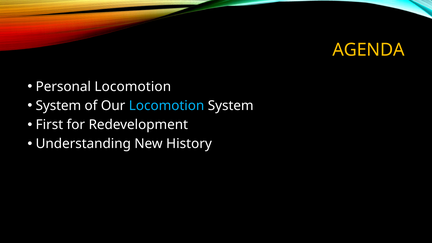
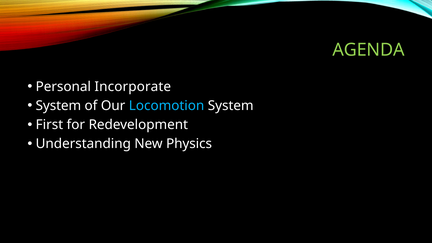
AGENDA colour: yellow -> light green
Personal Locomotion: Locomotion -> Incorporate
History: History -> Physics
